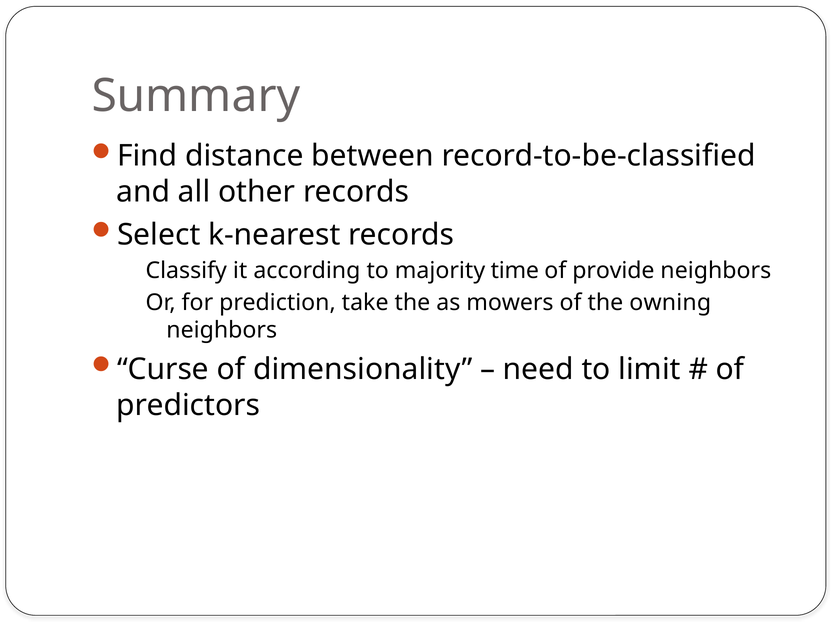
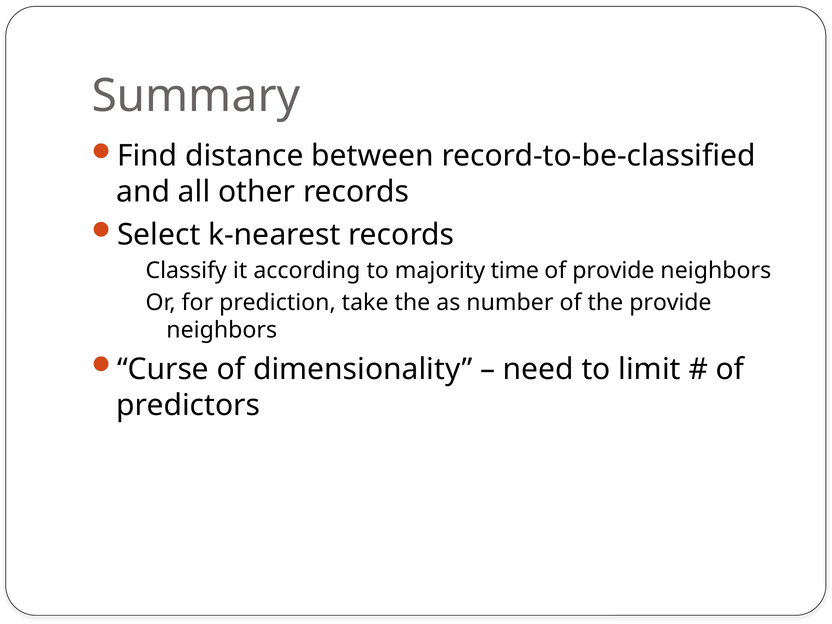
mowers: mowers -> number
the owning: owning -> provide
